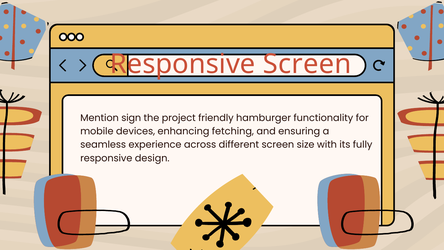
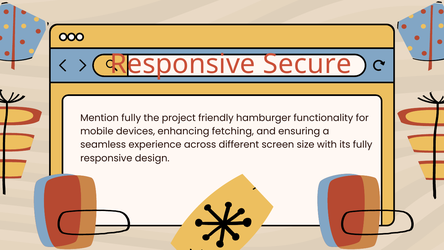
Responsive Screen: Screen -> Secure
Mention sign: sign -> fully
